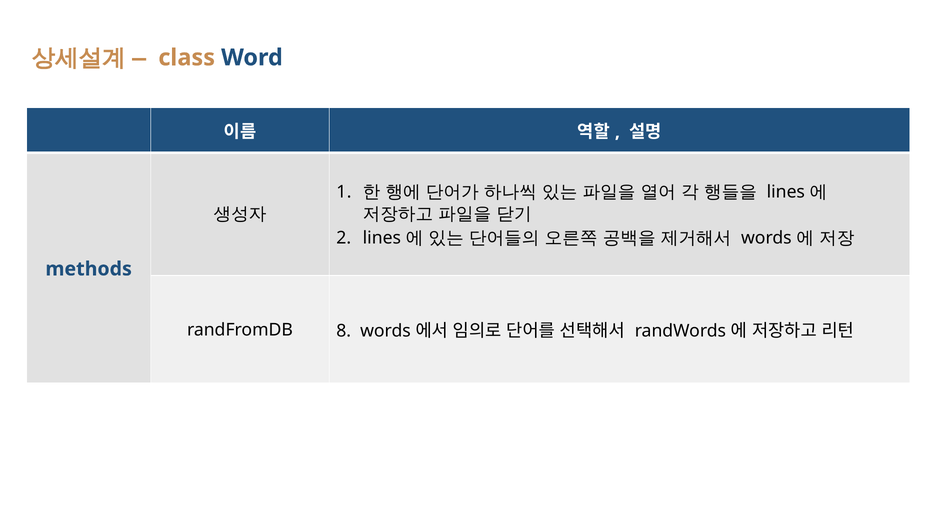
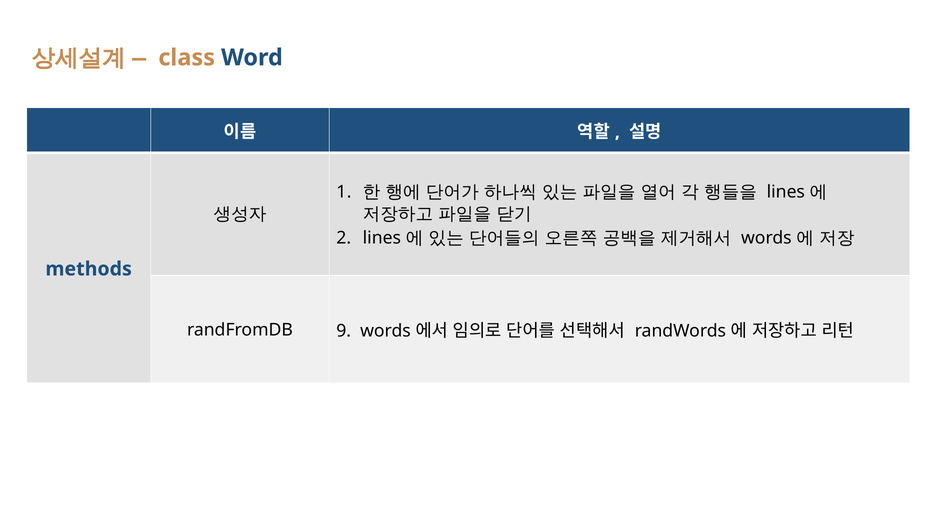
8: 8 -> 9
